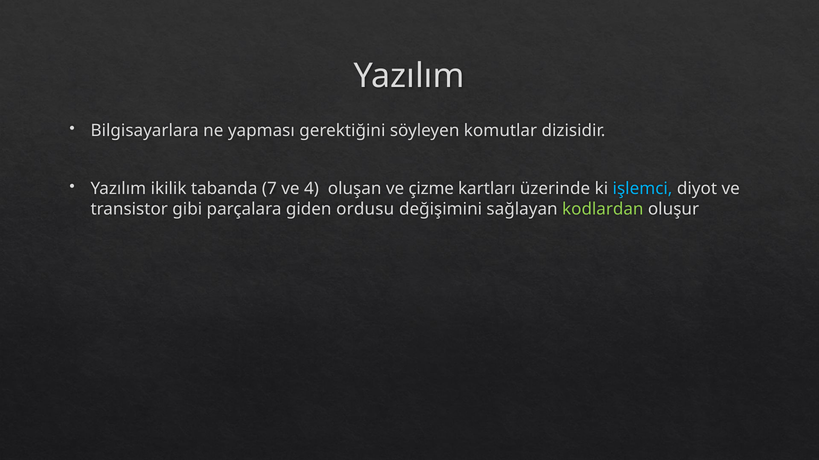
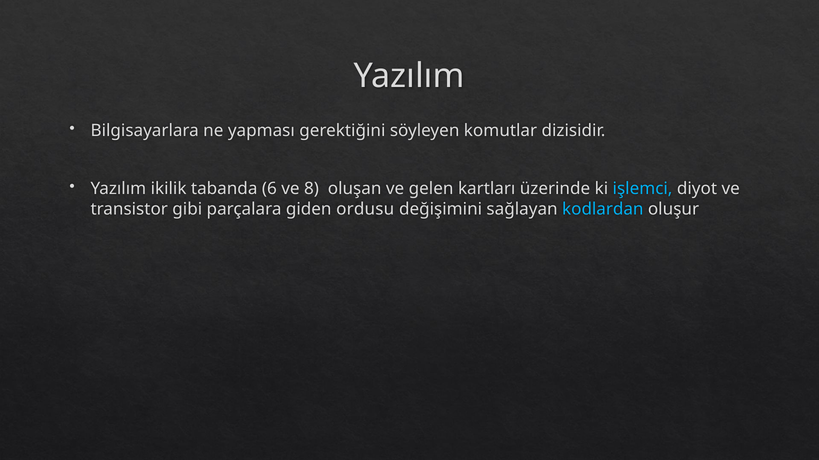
7: 7 -> 6
4: 4 -> 8
çizme: çizme -> gelen
kodlardan colour: light green -> light blue
